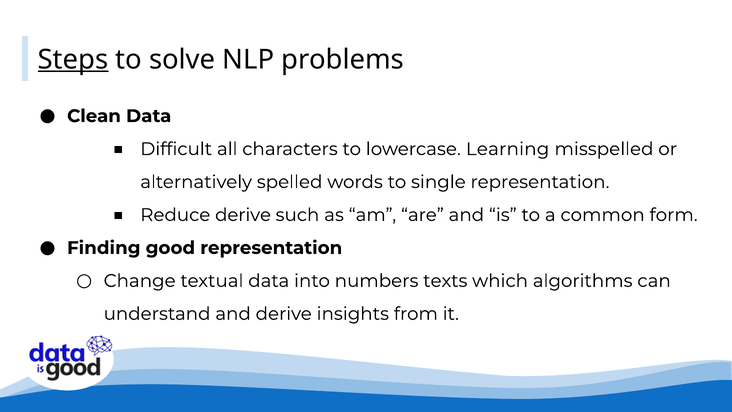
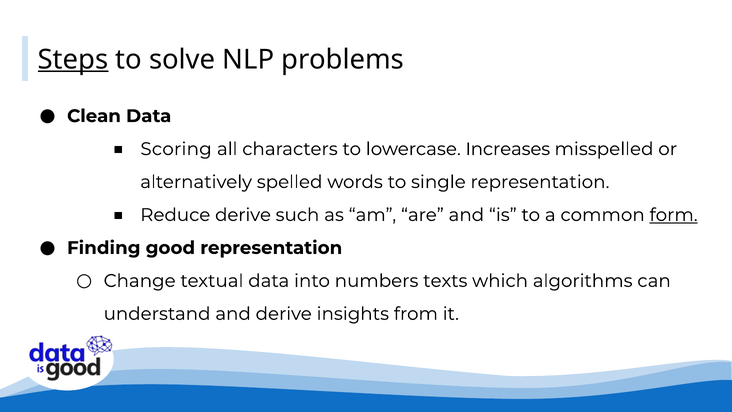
Difficult: Difficult -> Scoring
Learning: Learning -> Increases
form underline: none -> present
